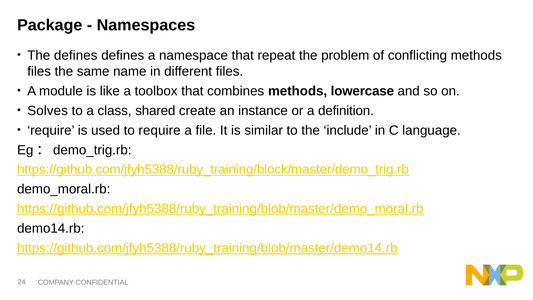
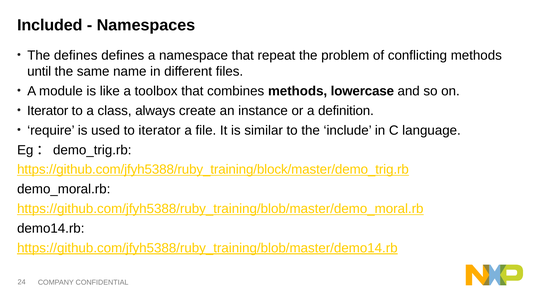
Package: Package -> Included
files at (39, 72): files -> until
Solves at (48, 111): Solves -> Iterator
shared: shared -> always
to require: require -> iterator
